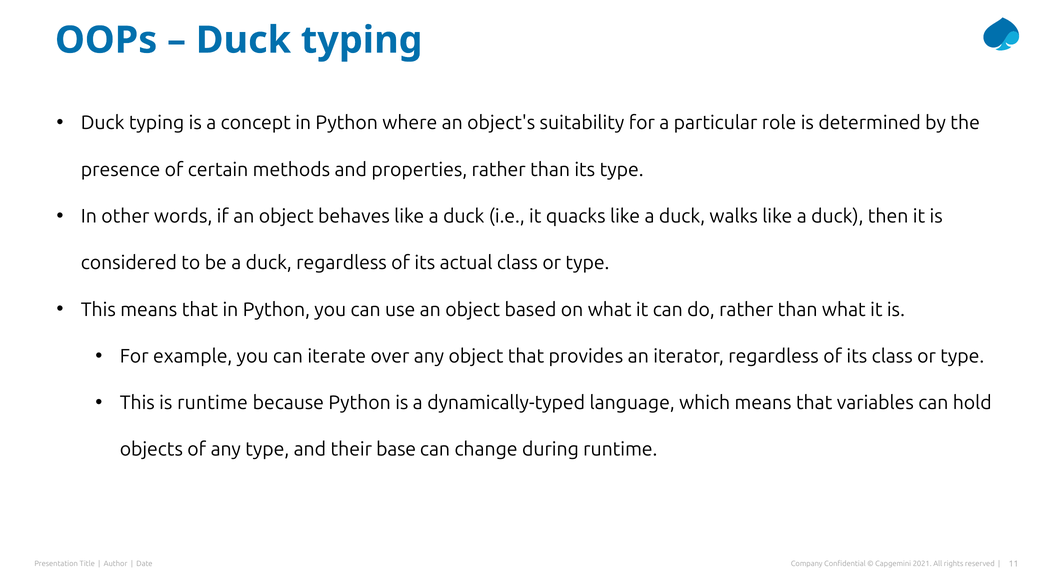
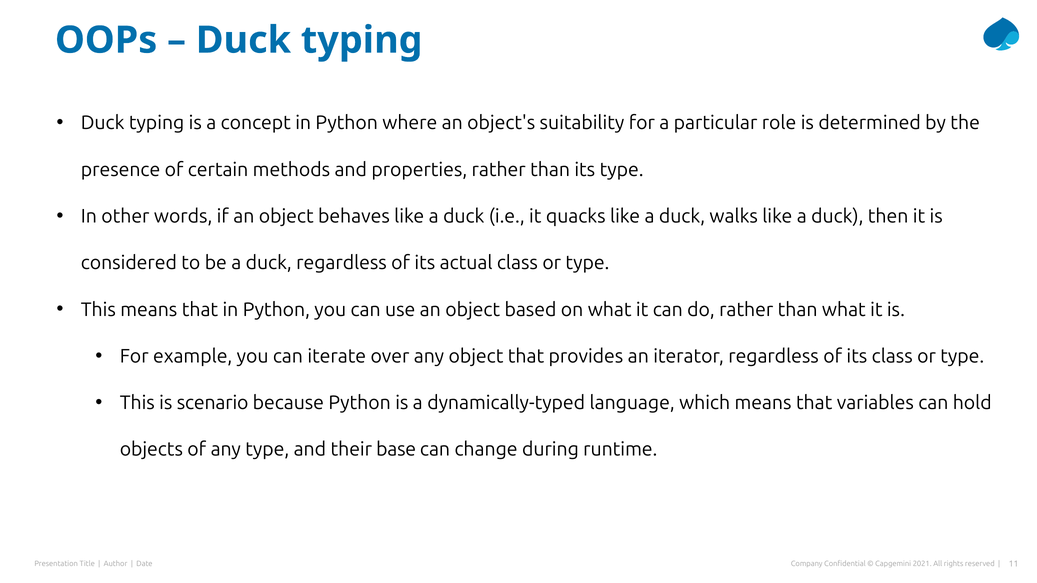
is runtime: runtime -> scenario
